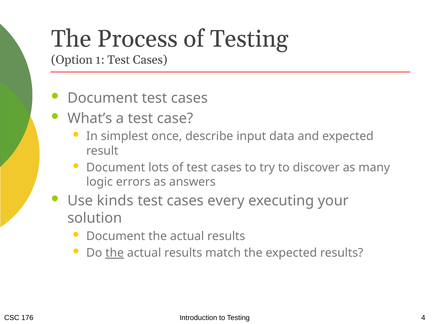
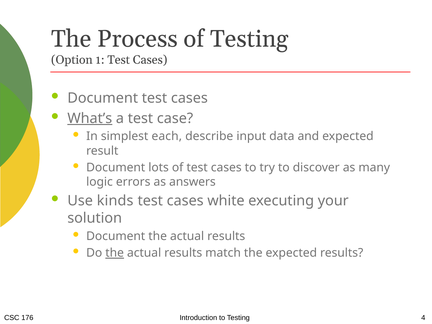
What’s underline: none -> present
once: once -> each
every: every -> white
